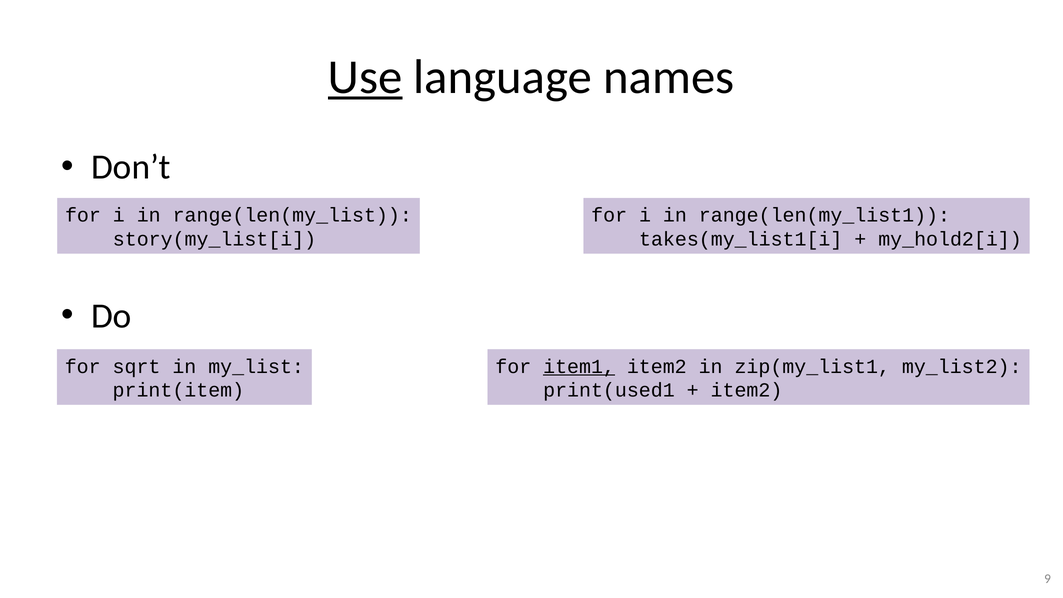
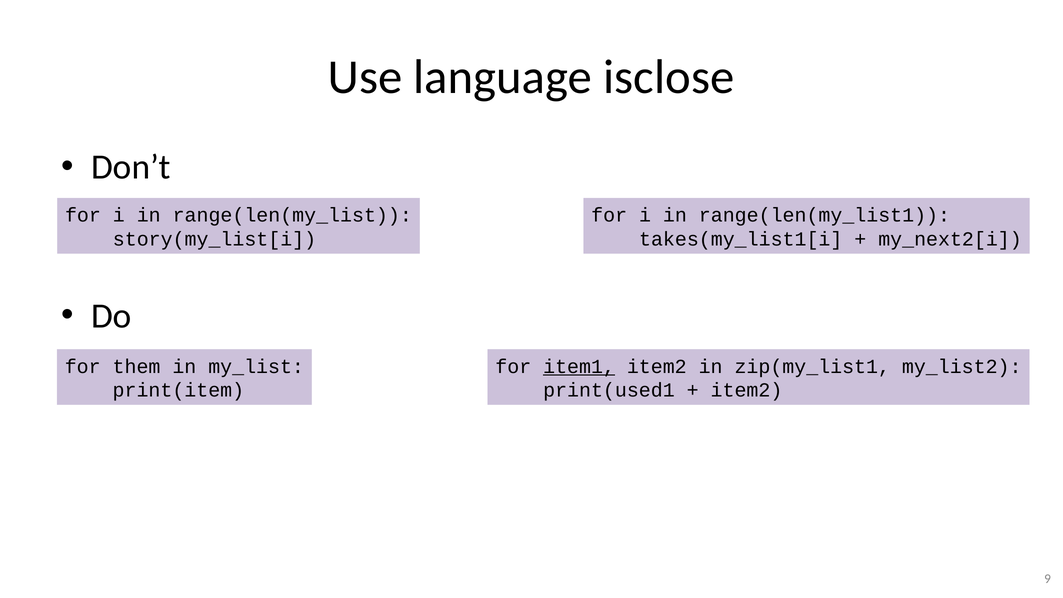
Use underline: present -> none
names: names -> isclose
my_hold2[i: my_hold2[i -> my_next2[i
sqrt: sqrt -> them
